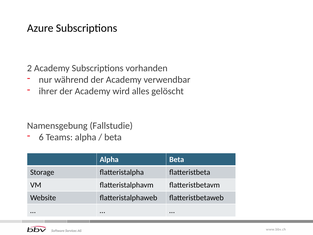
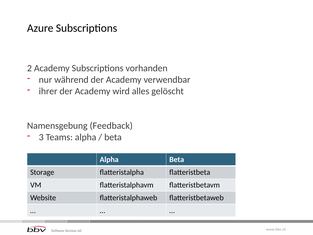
Fallstudie: Fallstudie -> Feedback
6: 6 -> 3
